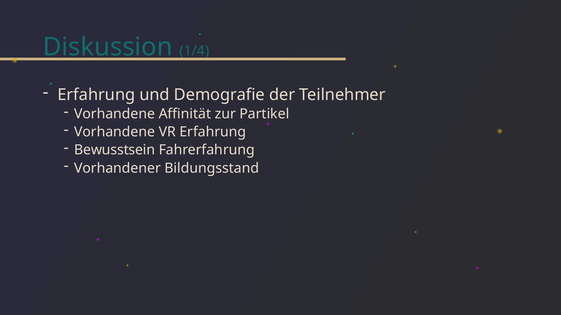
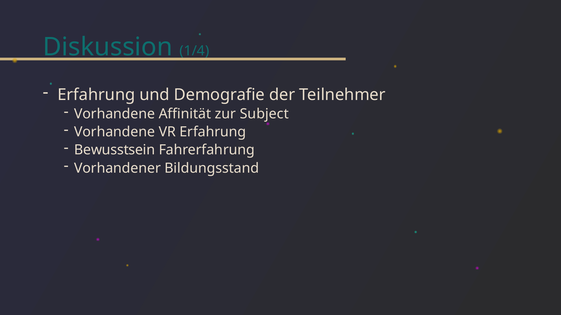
Partikel: Partikel -> Subject
